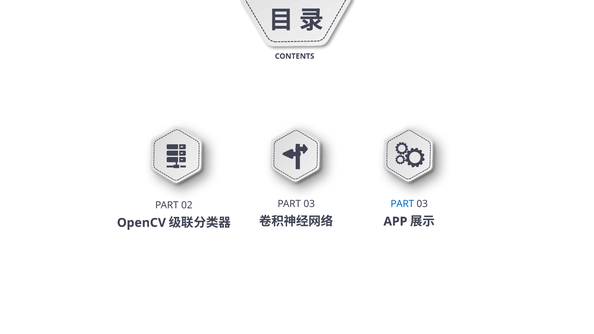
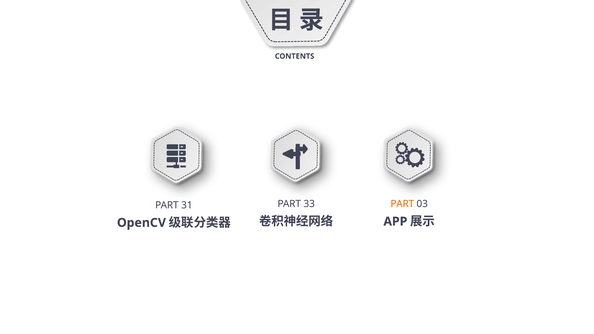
03 at (309, 204): 03 -> 33
PART at (402, 204) colour: blue -> orange
02: 02 -> 31
